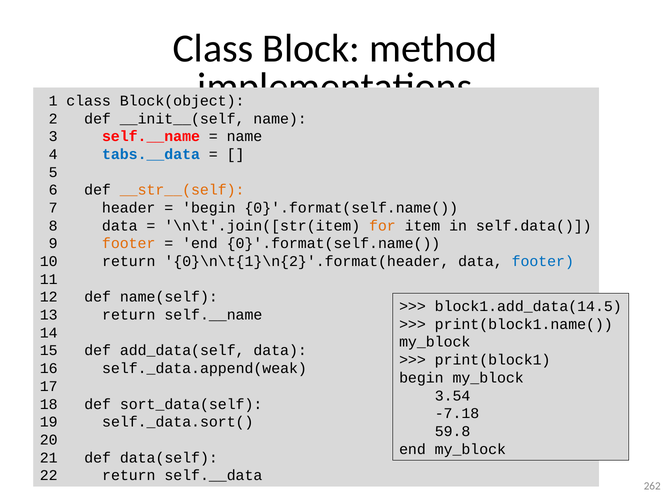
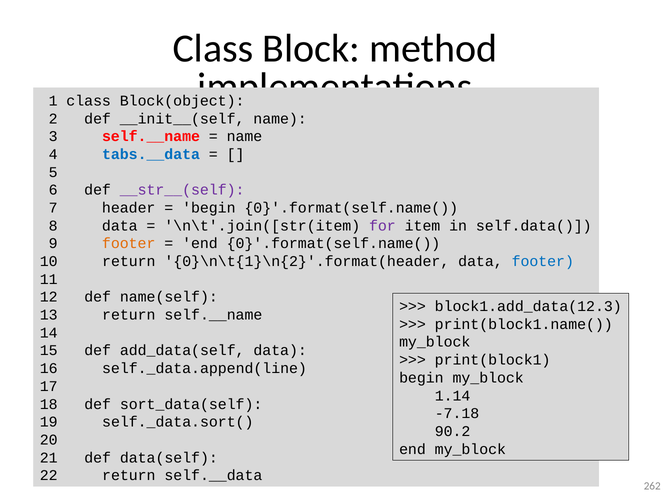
__str__(self colour: orange -> purple
for colour: orange -> purple
block1.add_data(14.5: block1.add_data(14.5 -> block1.add_data(12.3
self._data.append(weak: self._data.append(weak -> self._data.append(line
3.54: 3.54 -> 1.14
59.8: 59.8 -> 90.2
